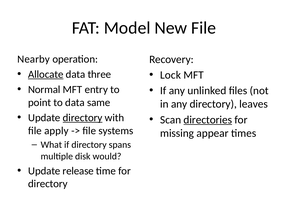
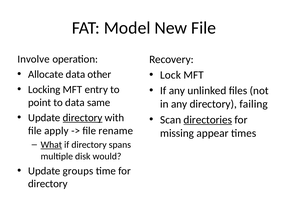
Nearby: Nearby -> Involve
Allocate underline: present -> none
three: three -> other
Normal: Normal -> Locking
leaves: leaves -> failing
systems: systems -> rename
What underline: none -> present
release: release -> groups
